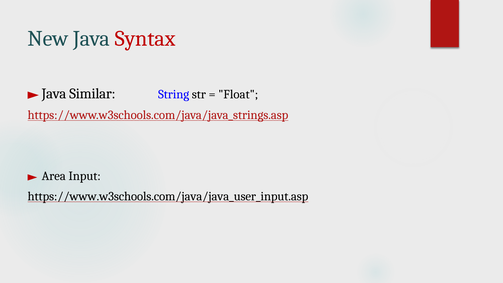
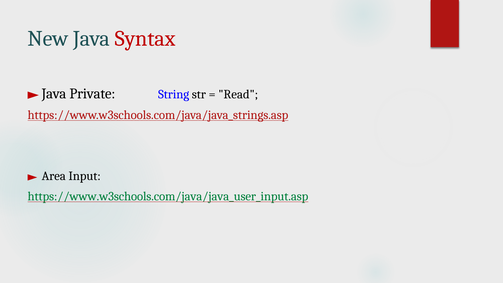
Similar: Similar -> Private
Float: Float -> Read
https://www.w3schools.com/java/java_user_input.asp colour: black -> green
